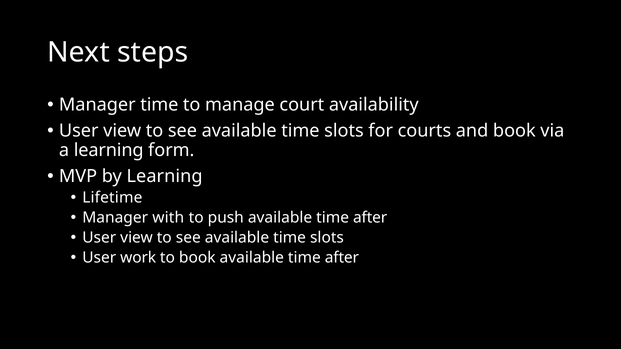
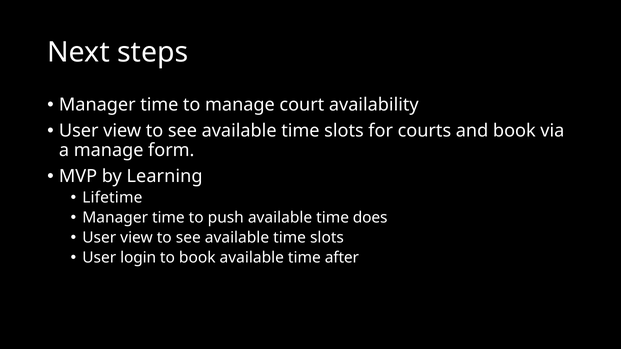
a learning: learning -> manage
with at (168, 218): with -> time
push available time after: after -> does
work: work -> login
